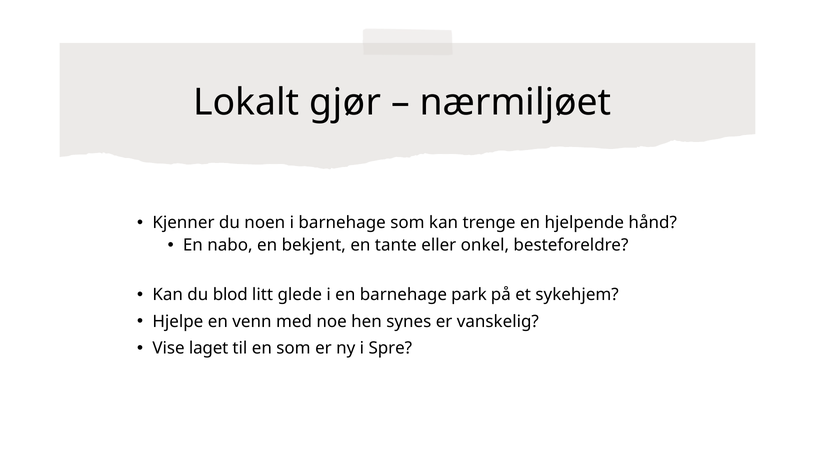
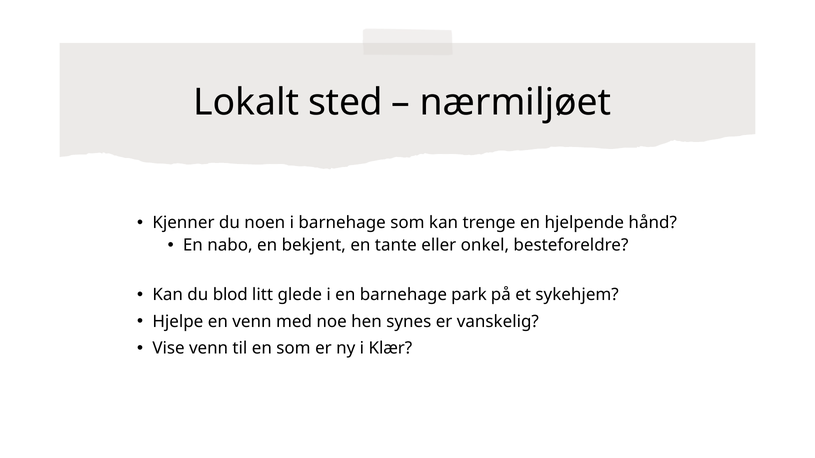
gjør: gjør -> sted
Vise laget: laget -> venn
Spre: Spre -> Klær
